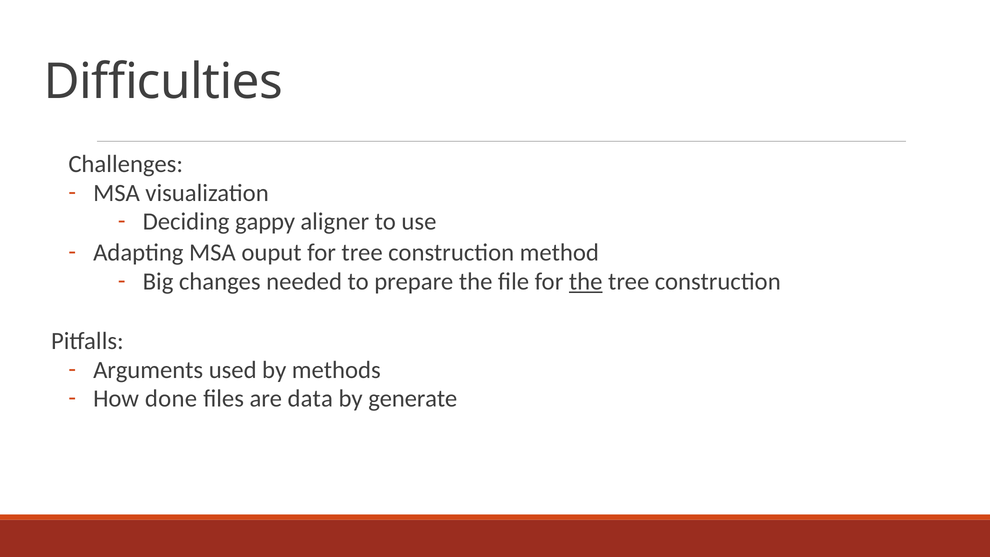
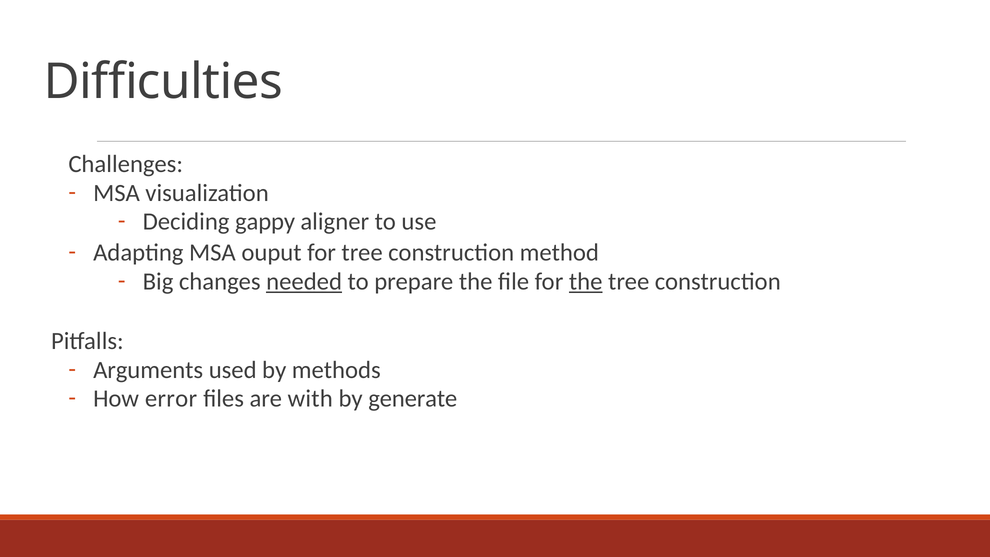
needed underline: none -> present
done: done -> error
data: data -> with
